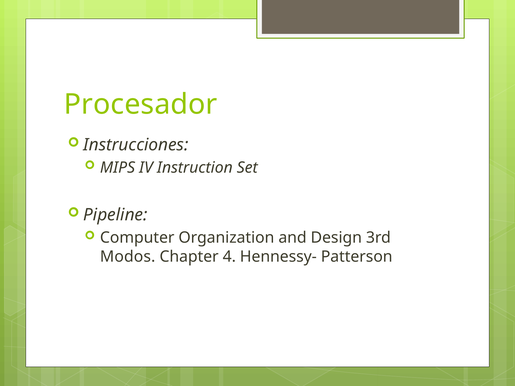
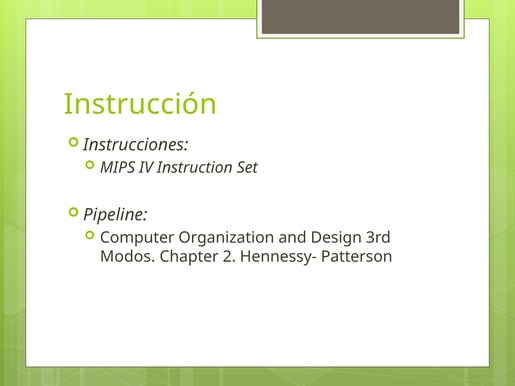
Procesador: Procesador -> Instrucción
4: 4 -> 2
